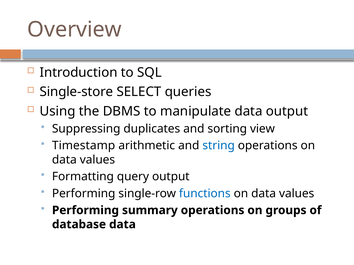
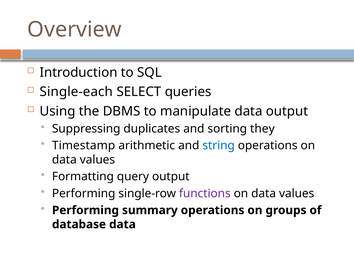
Single-store: Single-store -> Single-each
view: view -> they
functions colour: blue -> purple
